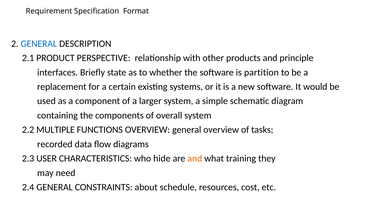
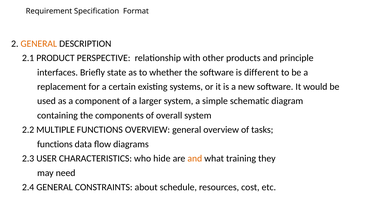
GENERAL at (39, 44) colour: blue -> orange
partition: partition -> different
recorded at (55, 144): recorded -> functions
